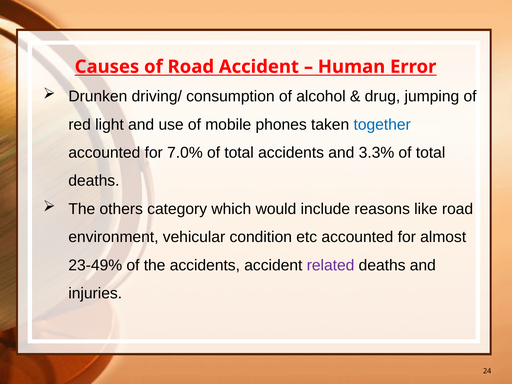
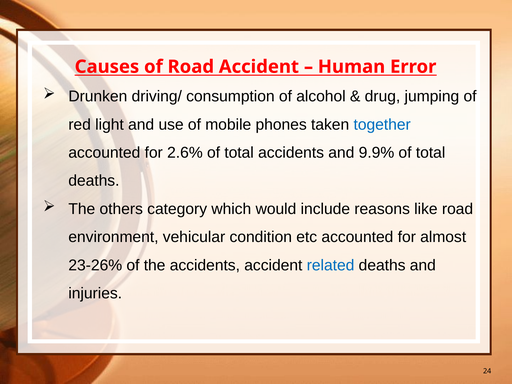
7.0%: 7.0% -> 2.6%
3.3%: 3.3% -> 9.9%
23-49%: 23-49% -> 23-26%
related colour: purple -> blue
